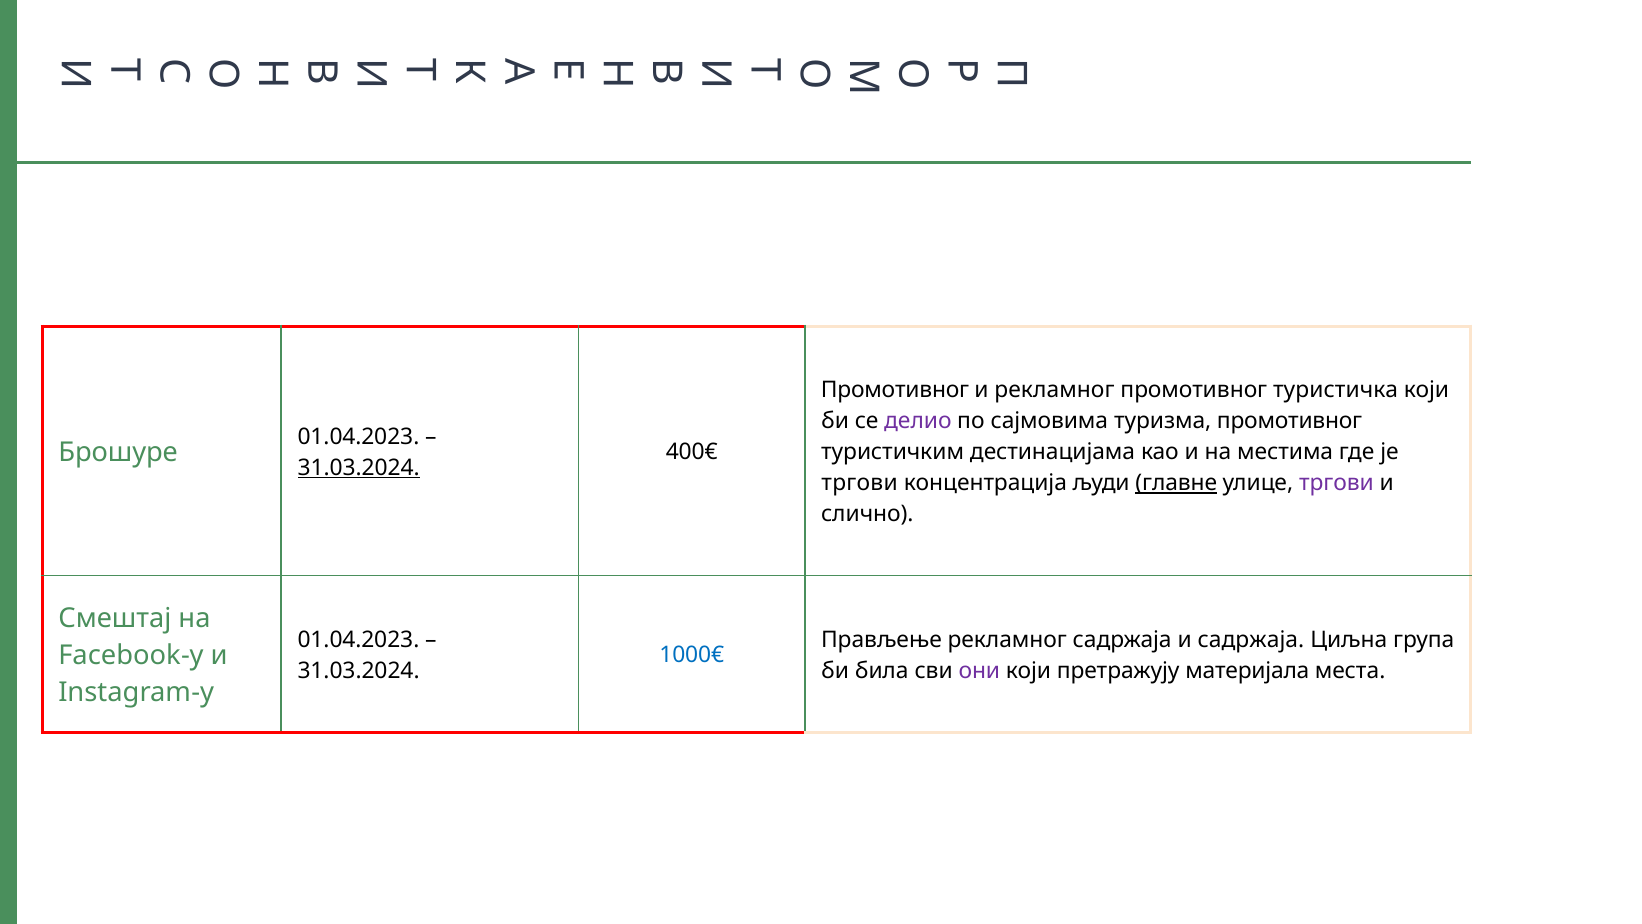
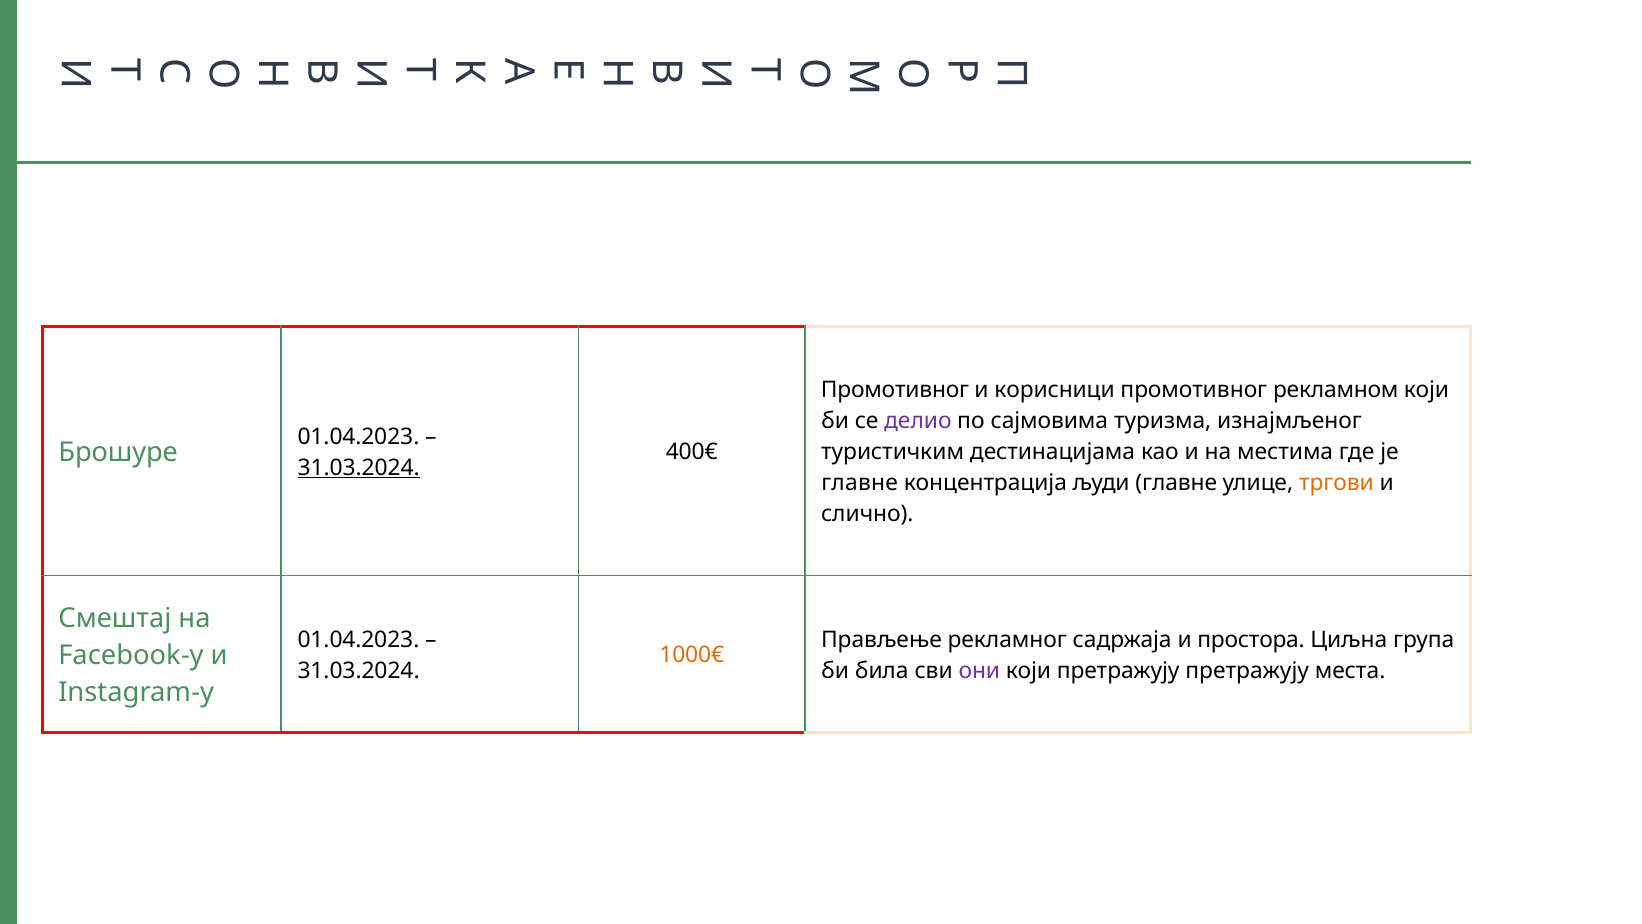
и рекламног: рекламног -> корисници
туристичка: туристичка -> рекламном
туризма промотивног: промотивног -> изнајмљеног
тргови at (860, 483): тргови -> главне
главне at (1176, 483) underline: present -> none
тргови at (1336, 483) colour: purple -> orange
и садржаја: садржаја -> простора
1000€ colour: blue -> orange
претражују материјала: материјала -> претражују
